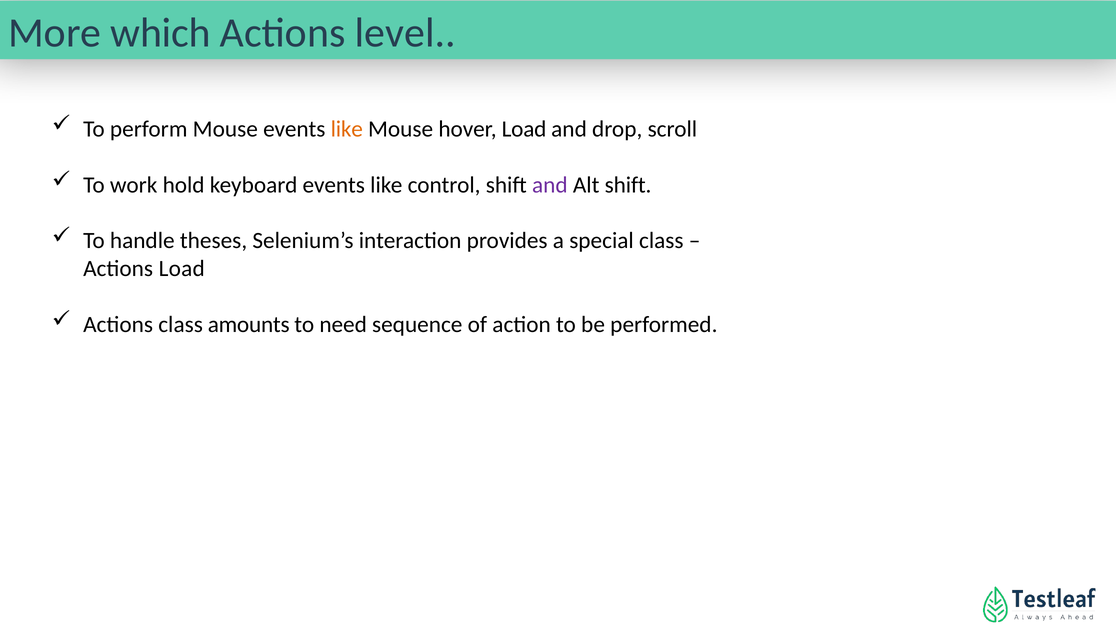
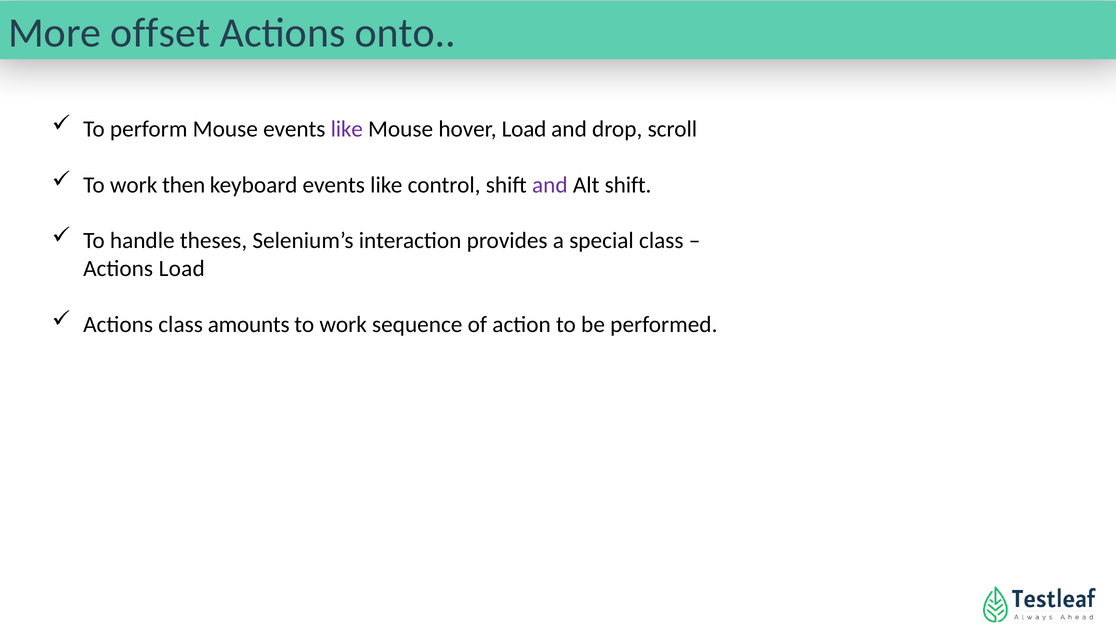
which: which -> offset
level: level -> onto
like at (347, 129) colour: orange -> purple
hold: hold -> then
need at (343, 324): need -> work
